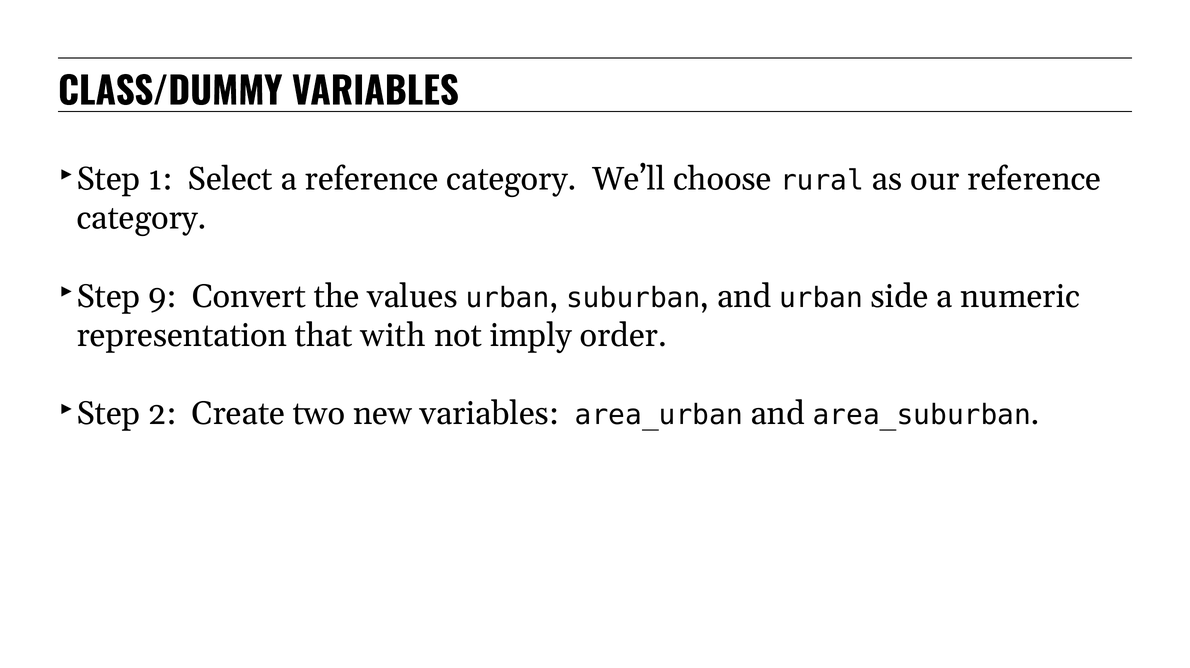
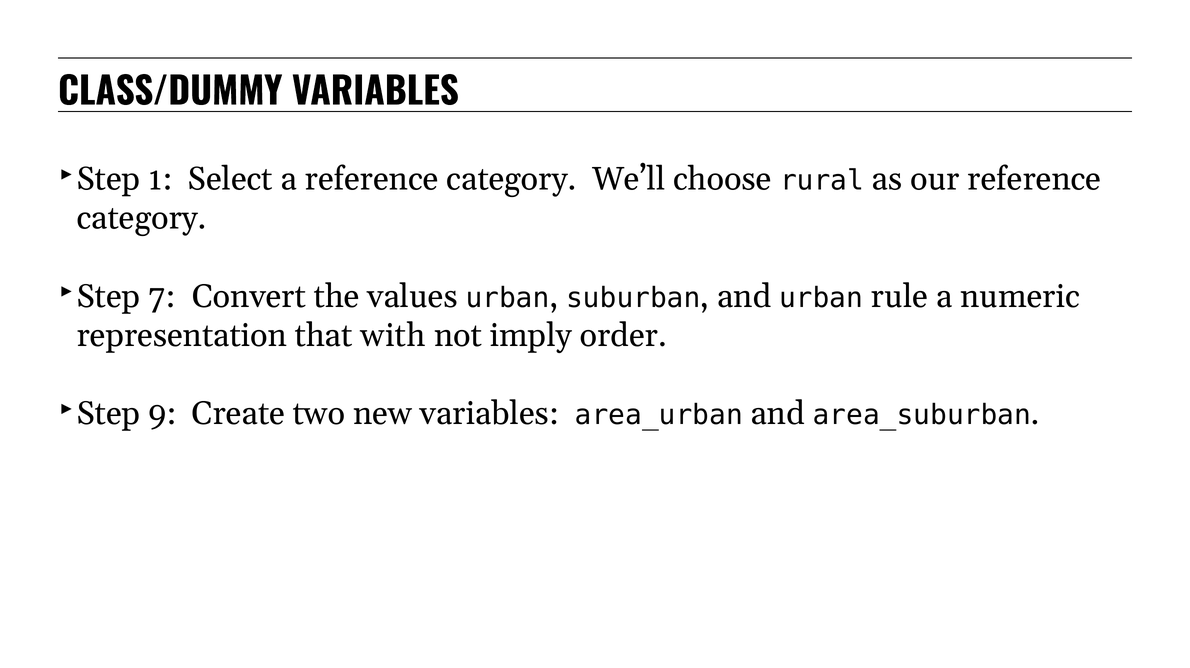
9: 9 -> 7
side: side -> rule
2: 2 -> 9
